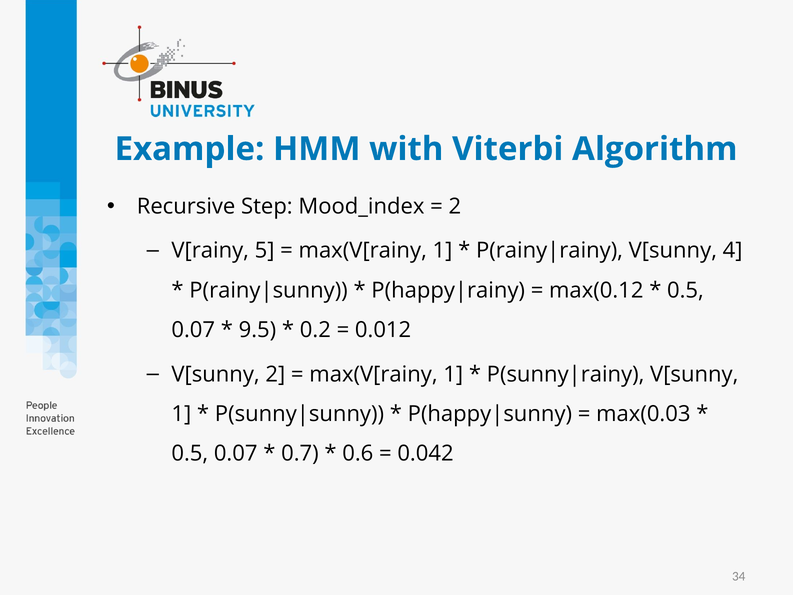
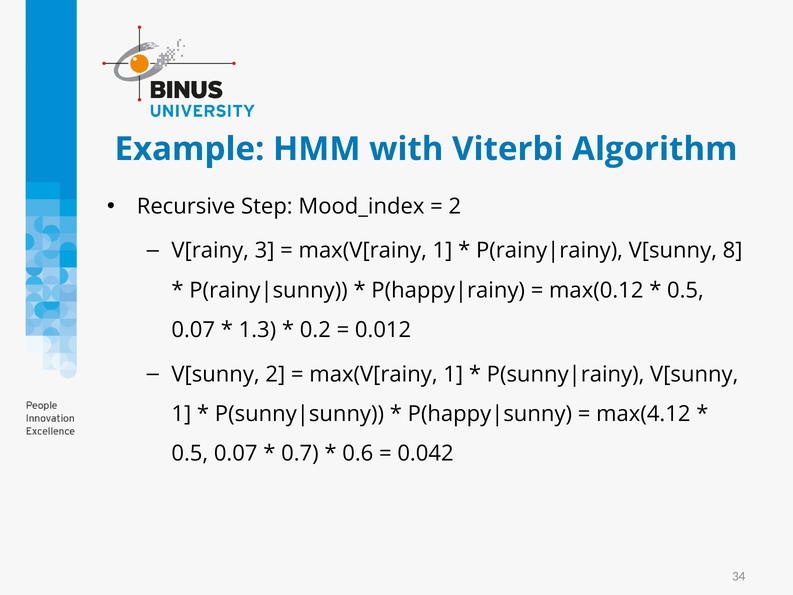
5: 5 -> 3
4: 4 -> 8
9.5: 9.5 -> 1.3
max(0.03: max(0.03 -> max(4.12
